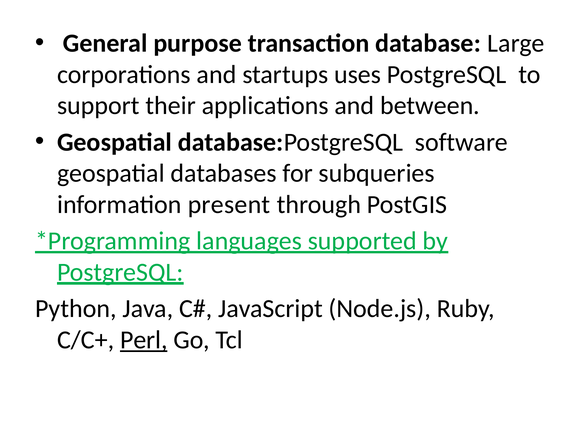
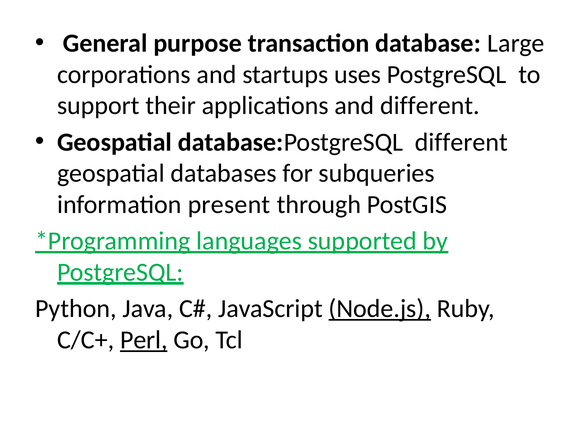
and between: between -> different
database:PostgreSQL software: software -> different
Node.js underline: none -> present
